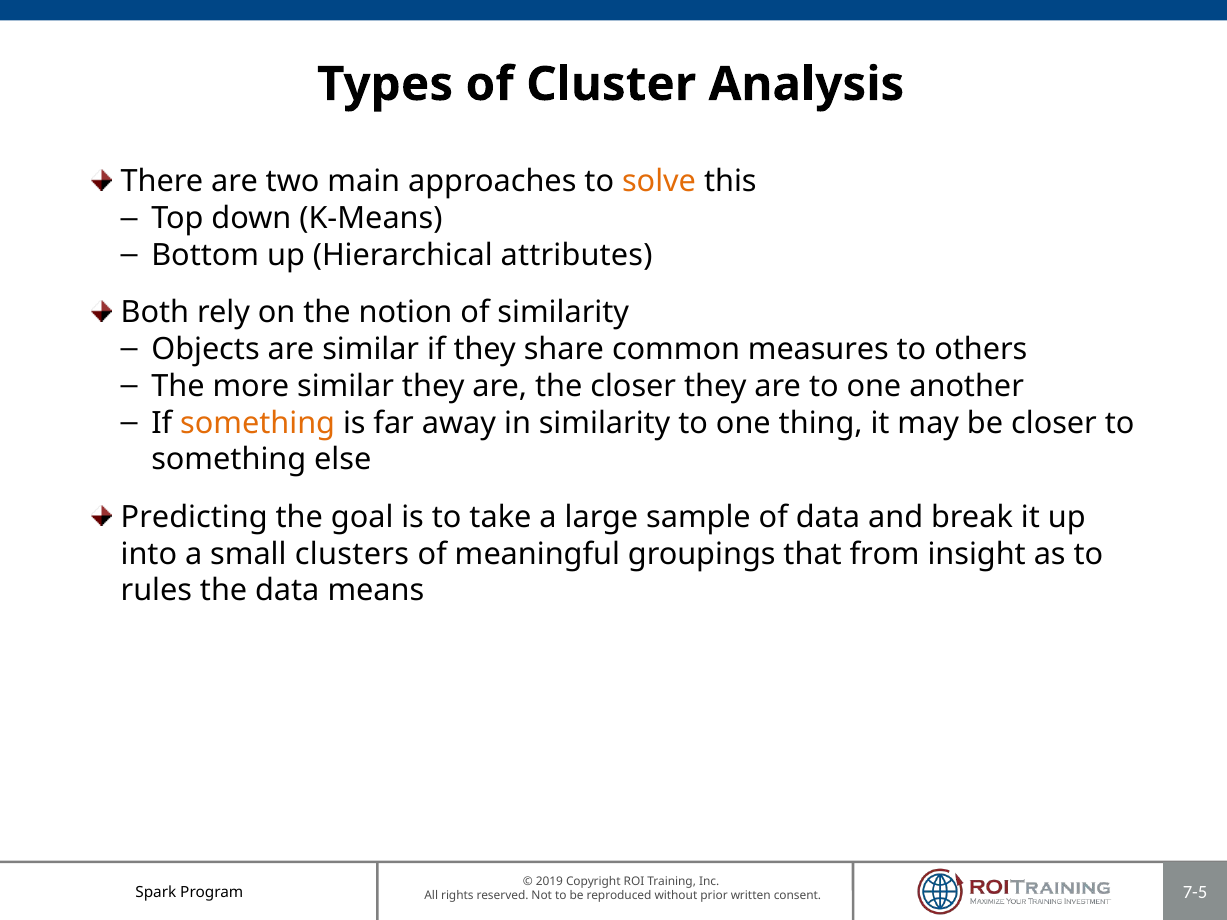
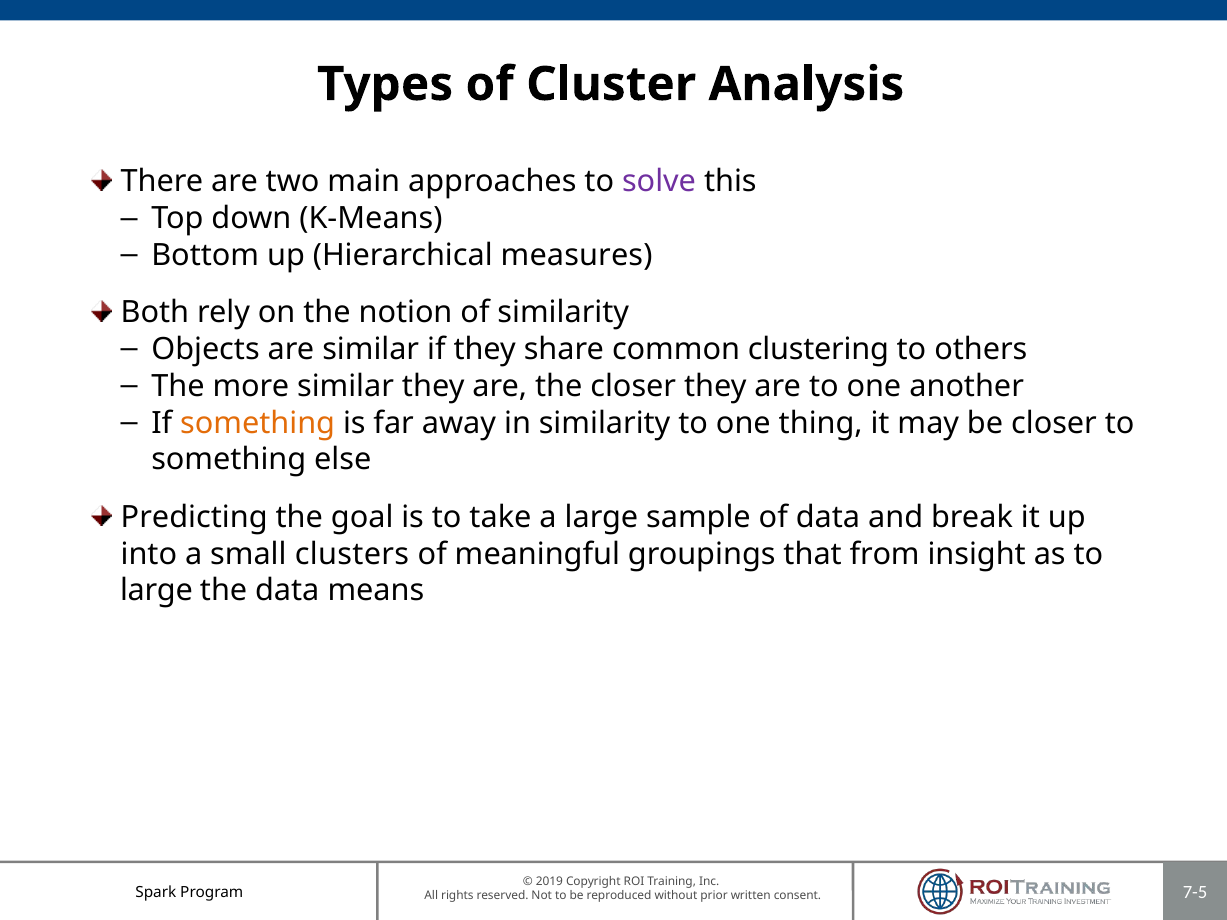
solve colour: orange -> purple
attributes: attributes -> measures
measures: measures -> clustering
rules at (156, 591): rules -> large
